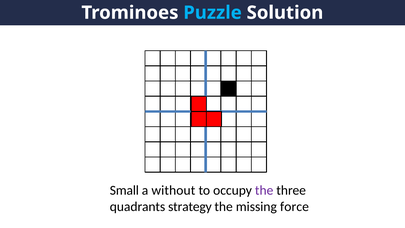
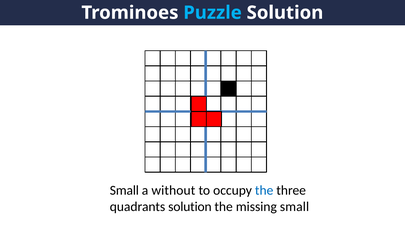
the at (264, 190) colour: purple -> blue
quadrants strategy: strategy -> solution
missing force: force -> small
